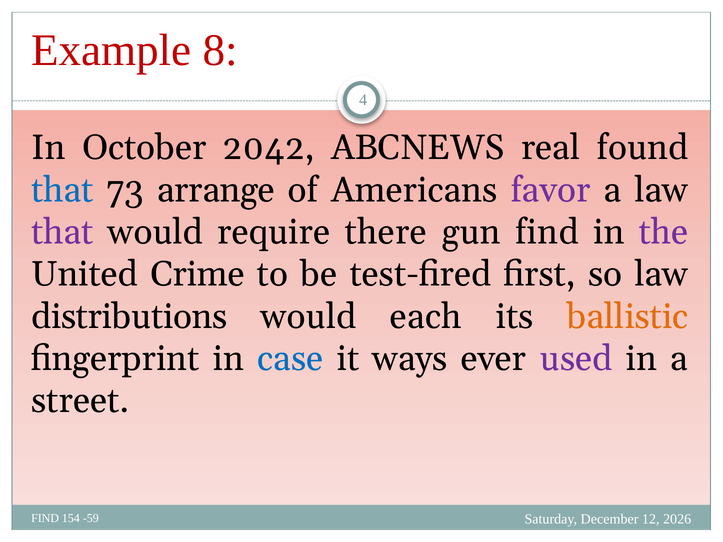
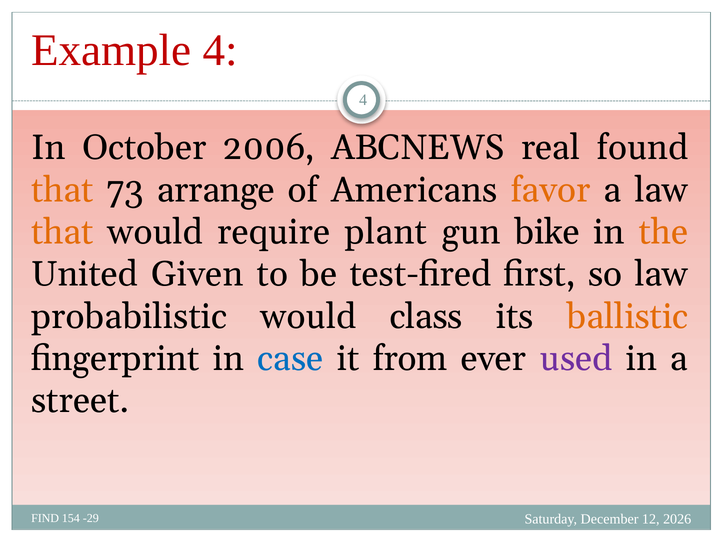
Example 8: 8 -> 4
2042: 2042 -> 2006
that at (62, 190) colour: blue -> orange
favor colour: purple -> orange
that at (62, 232) colour: purple -> orange
there: there -> plant
gun find: find -> bike
the colour: purple -> orange
Crime: Crime -> Given
distributions: distributions -> probabilistic
each: each -> class
ways: ways -> from
-59: -59 -> -29
